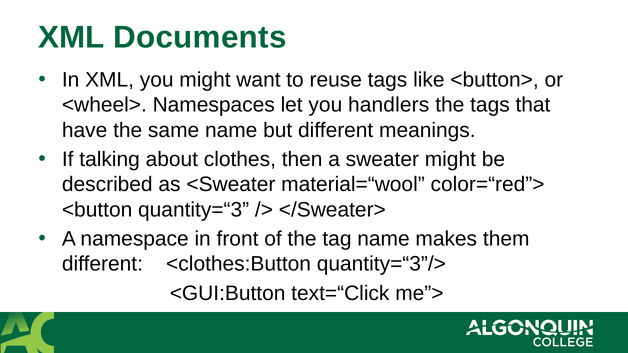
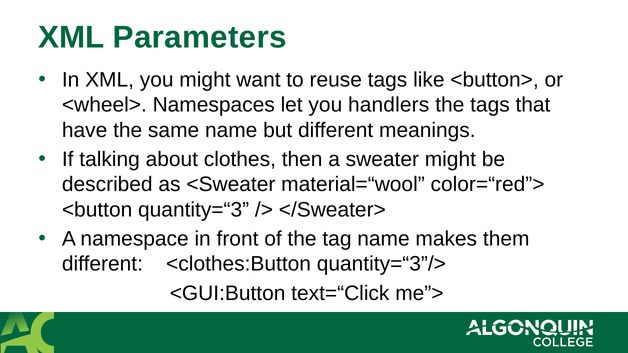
Documents: Documents -> Parameters
